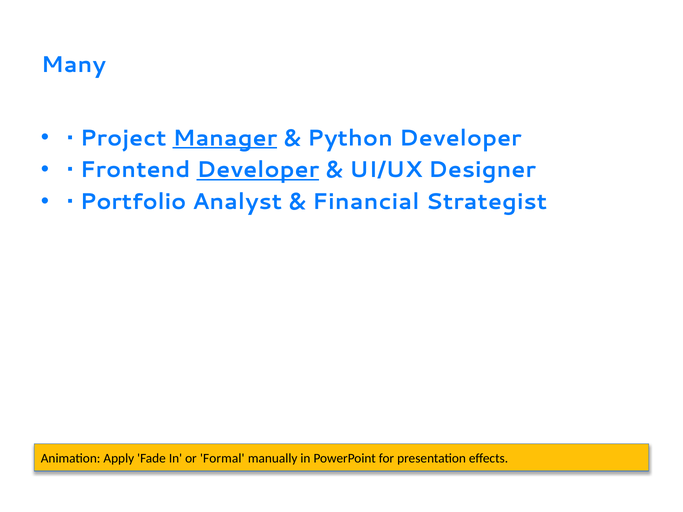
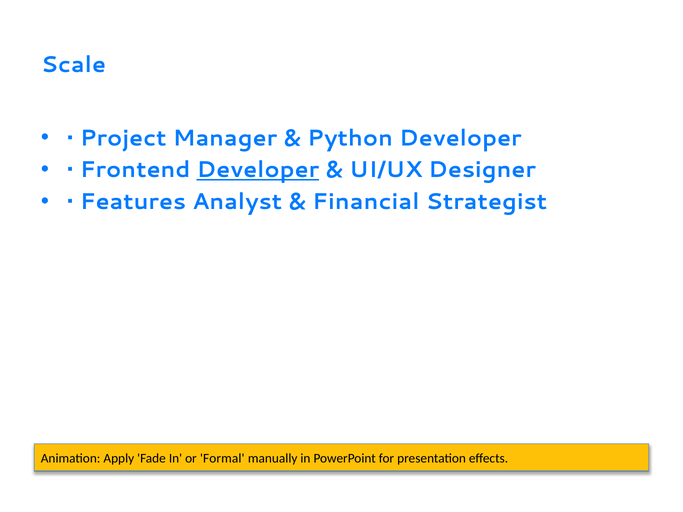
Many: Many -> Scale
Manager underline: present -> none
Portfolio: Portfolio -> Features
